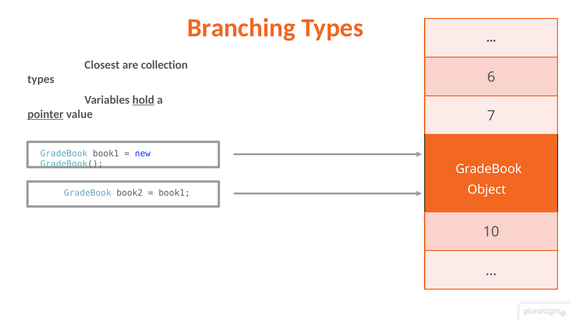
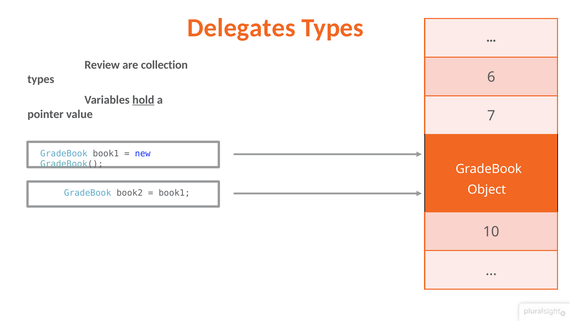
Branching: Branching -> Delegates
Closest: Closest -> Review
pointer underline: present -> none
